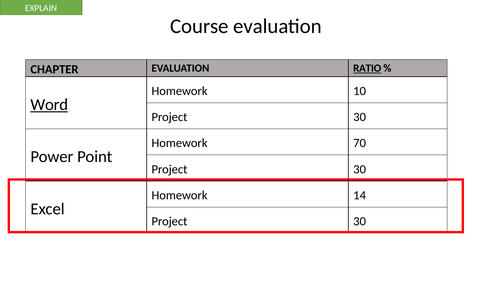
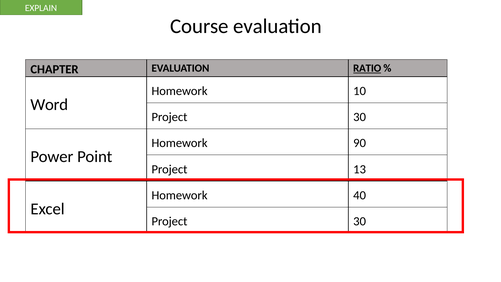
Word underline: present -> none
70: 70 -> 90
30 at (360, 169): 30 -> 13
14: 14 -> 40
